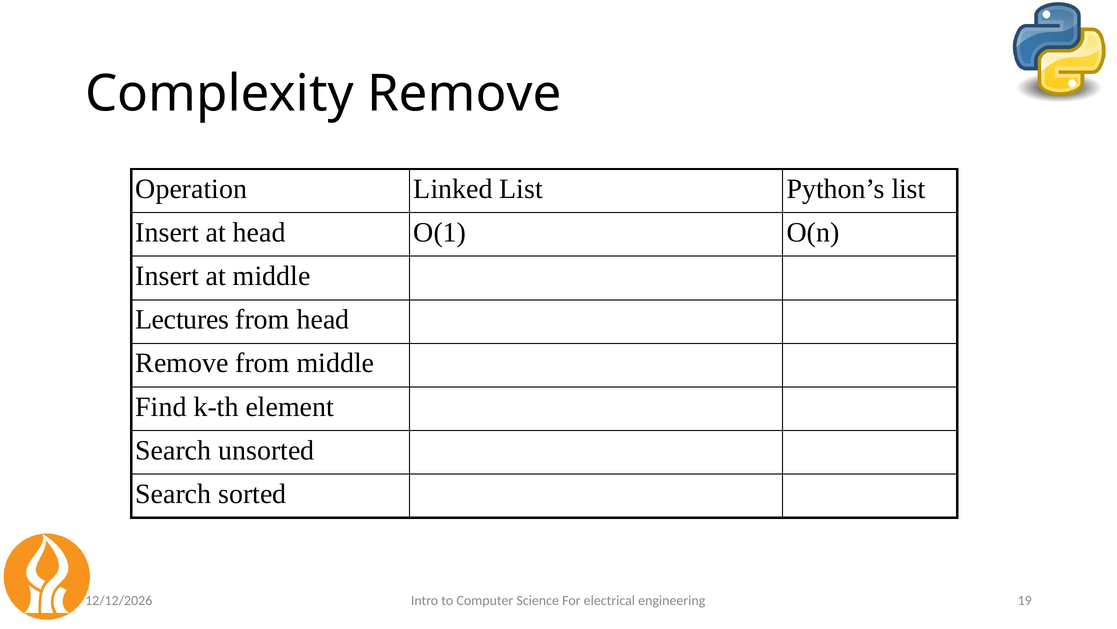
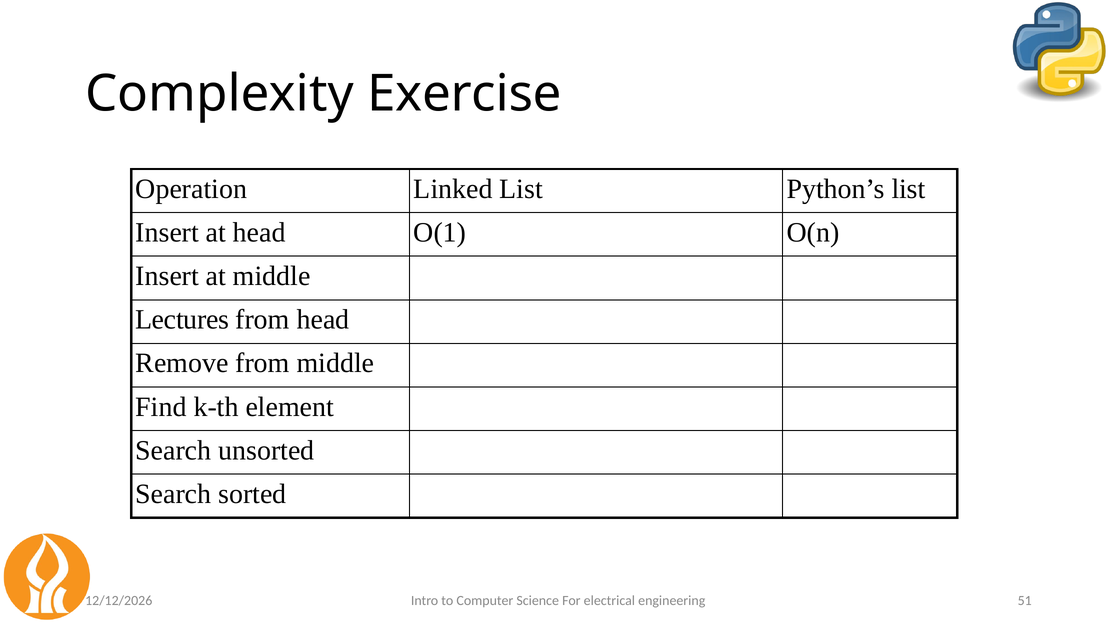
Complexity Remove: Remove -> Exercise
19: 19 -> 51
